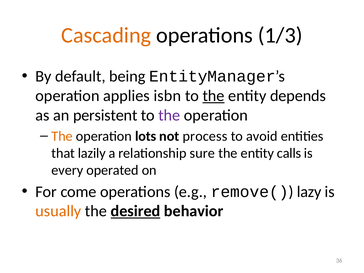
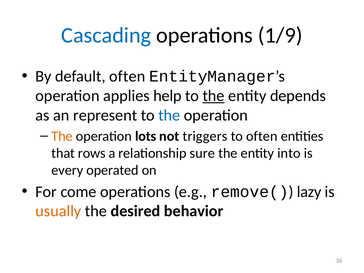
Cascading colour: orange -> blue
1/3: 1/3 -> 1/9
default being: being -> often
isbn: isbn -> help
persistent: persistent -> represent
the at (169, 115) colour: purple -> blue
process: process -> triggers
to avoid: avoid -> often
lazily: lazily -> rows
calls: calls -> into
desired underline: present -> none
